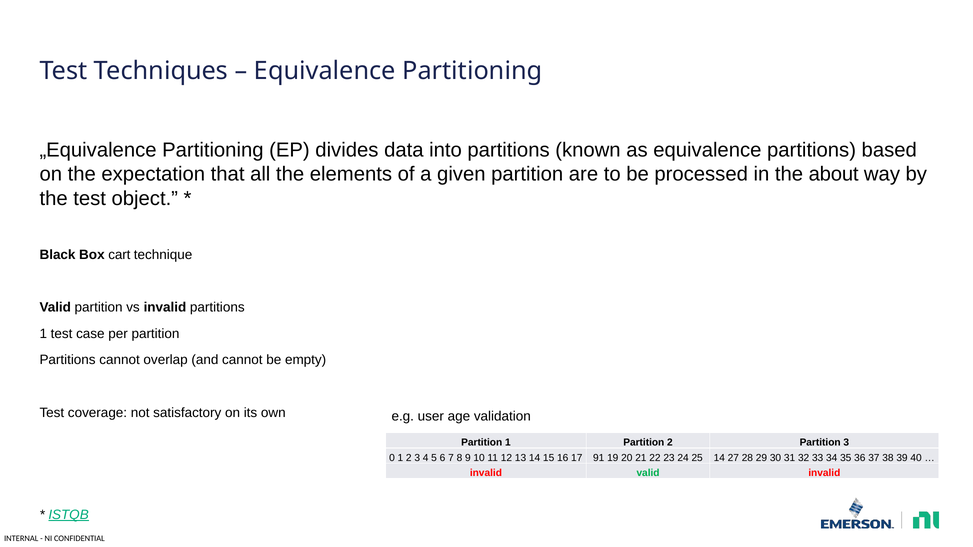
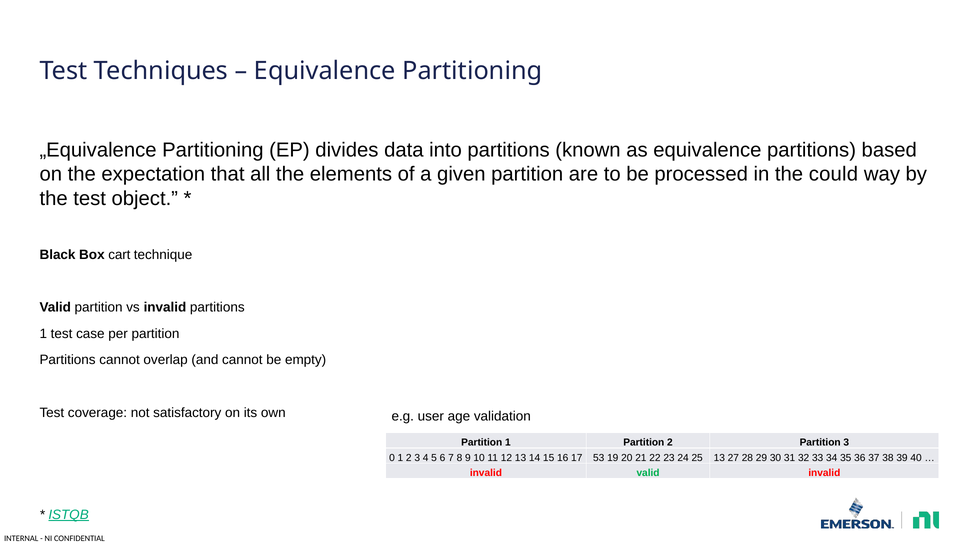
about: about -> could
91: 91 -> 53
25 14: 14 -> 13
